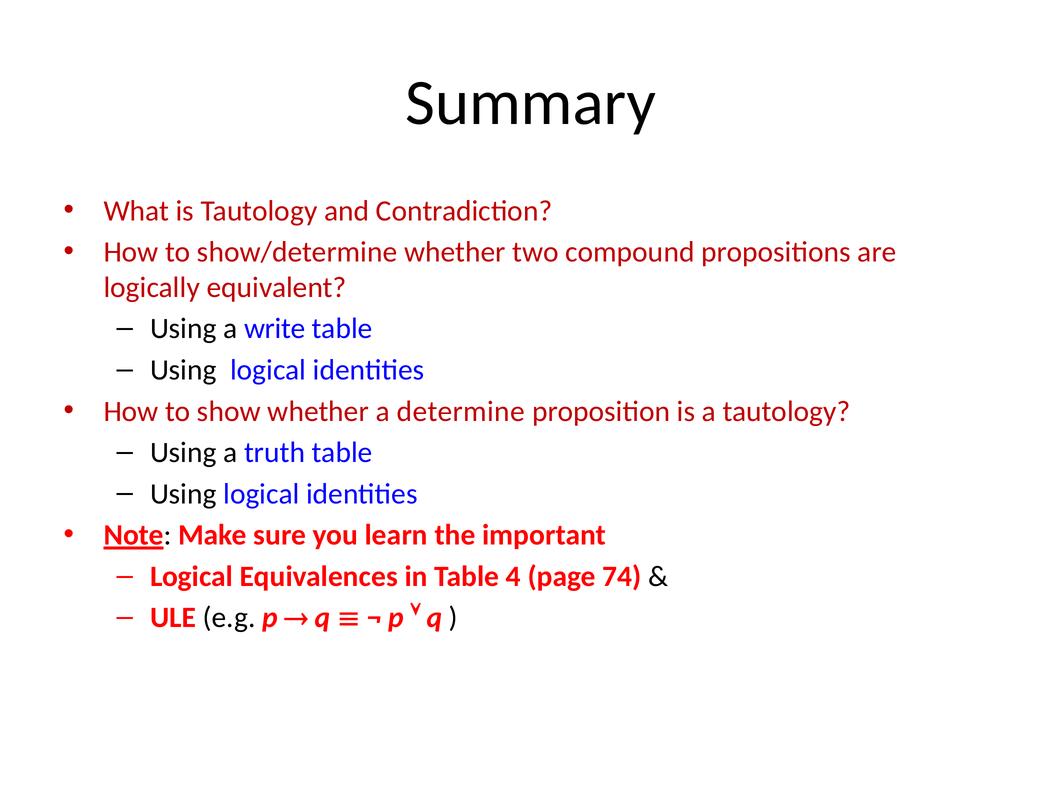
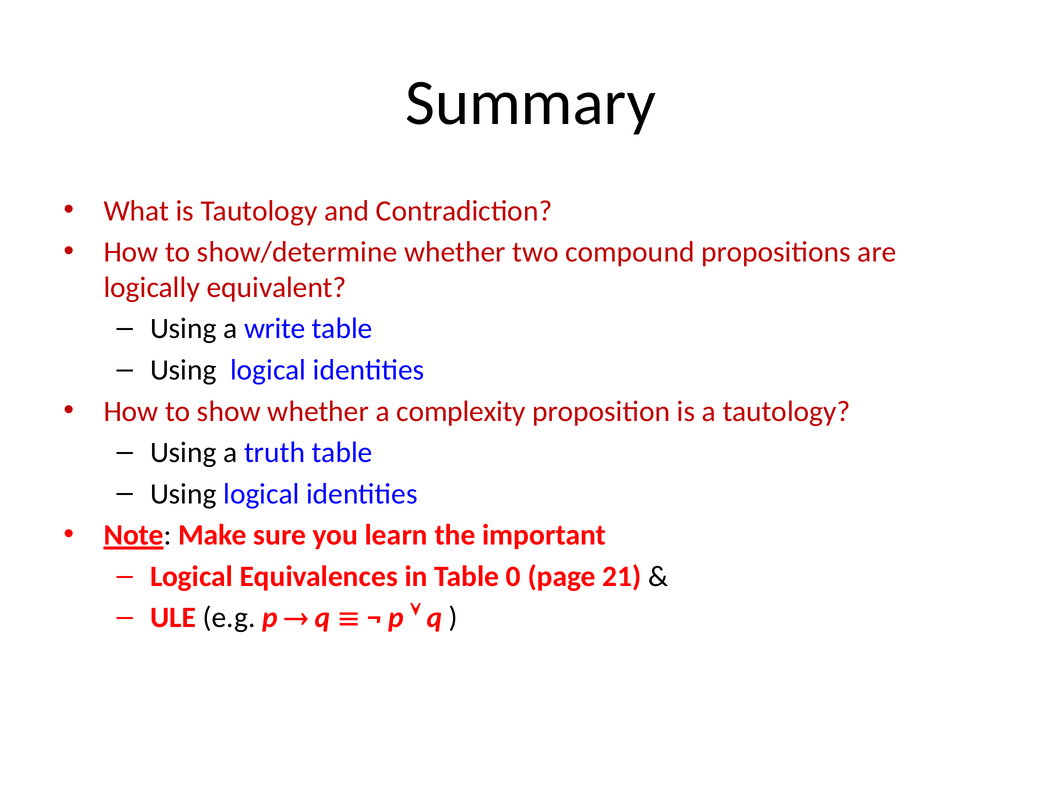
determine: determine -> complexity
4: 4 -> 0
74: 74 -> 21
